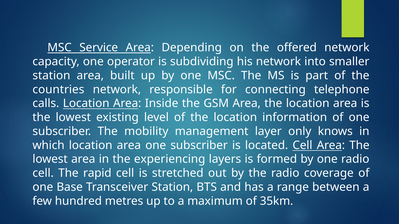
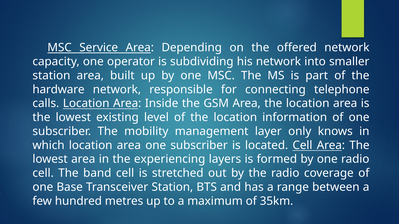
countries: countries -> hardware
rapid: rapid -> band
